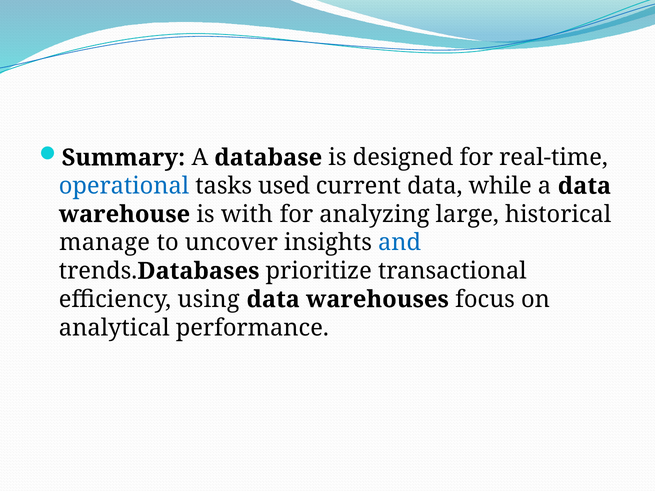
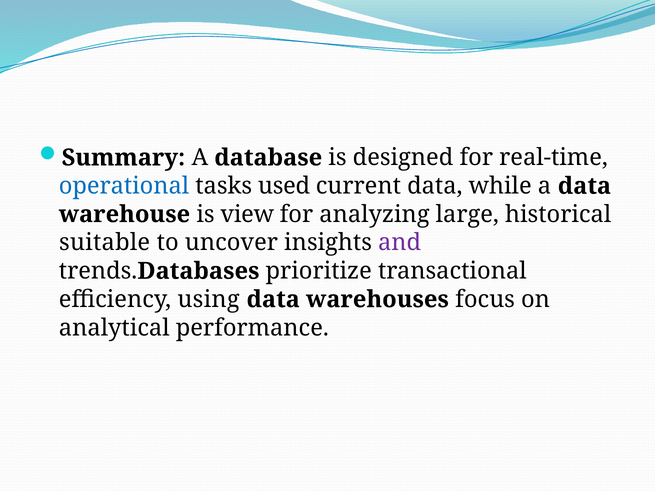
with: with -> view
manage: manage -> suitable
and colour: blue -> purple
